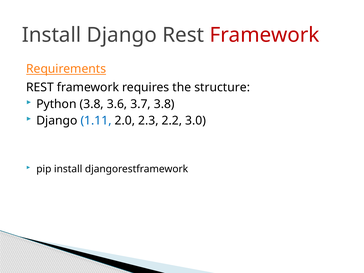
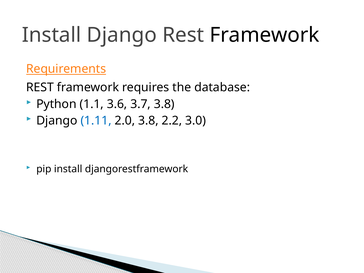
Framework at (264, 35) colour: red -> black
structure: structure -> database
Python 3.8: 3.8 -> 1.1
2.0 2.3: 2.3 -> 3.8
